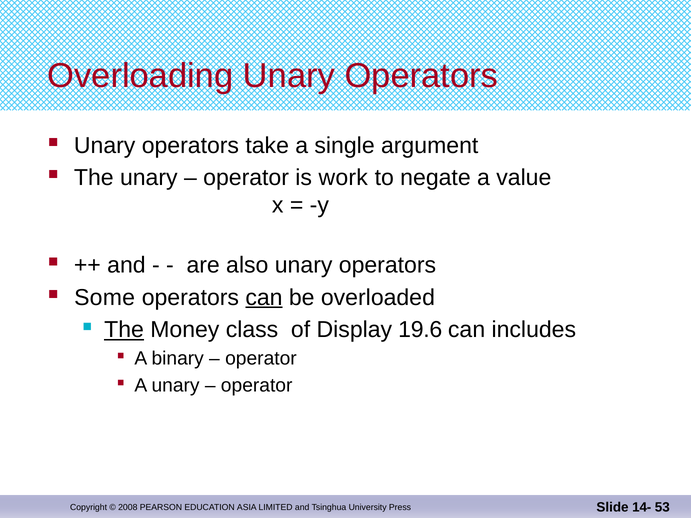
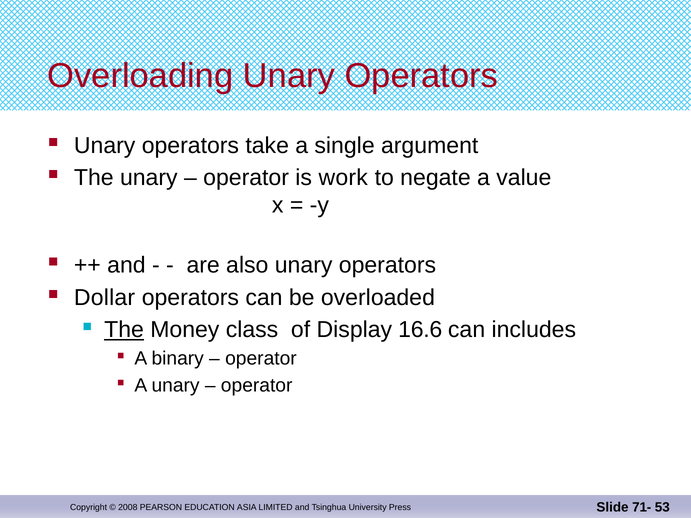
Some: Some -> Dollar
can at (264, 298) underline: present -> none
19.6: 19.6 -> 16.6
14-: 14- -> 71-
